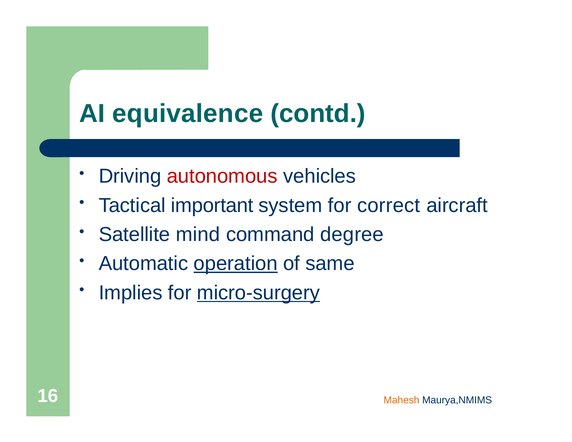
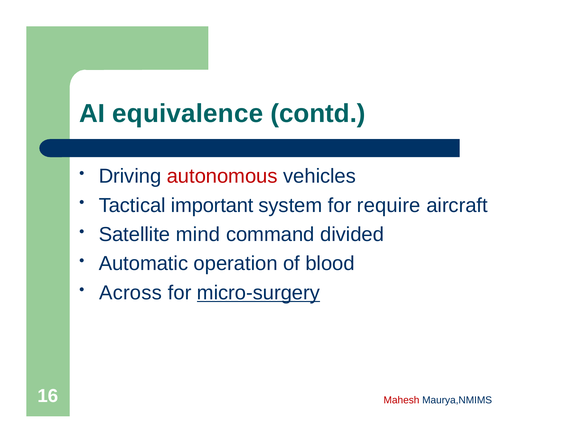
correct: correct -> require
degree: degree -> divided
operation underline: present -> none
same: same -> blood
Implies: Implies -> Across
Mahesh colour: orange -> red
